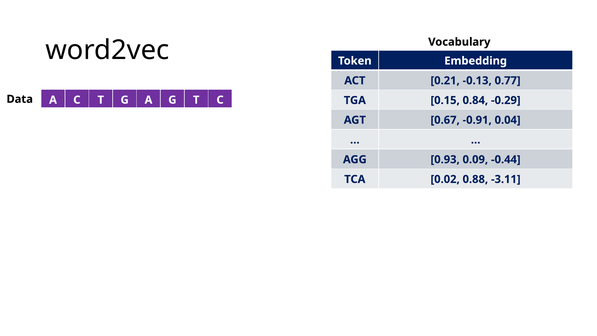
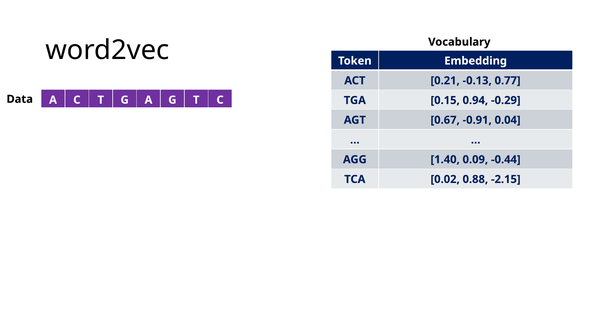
0.84: 0.84 -> 0.94
0.93: 0.93 -> 1.40
-3.11: -3.11 -> -2.15
